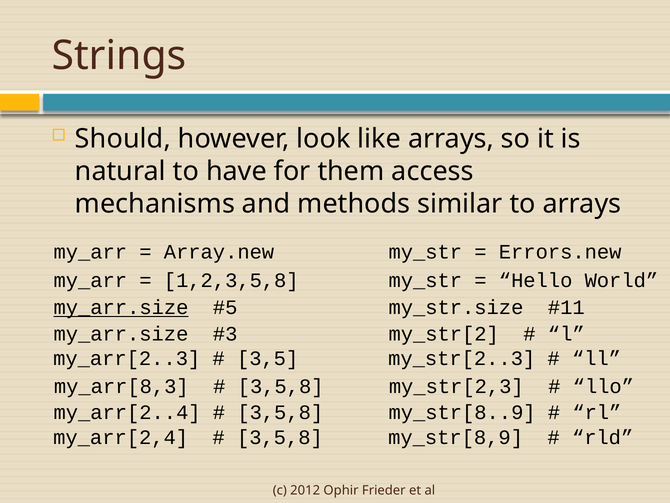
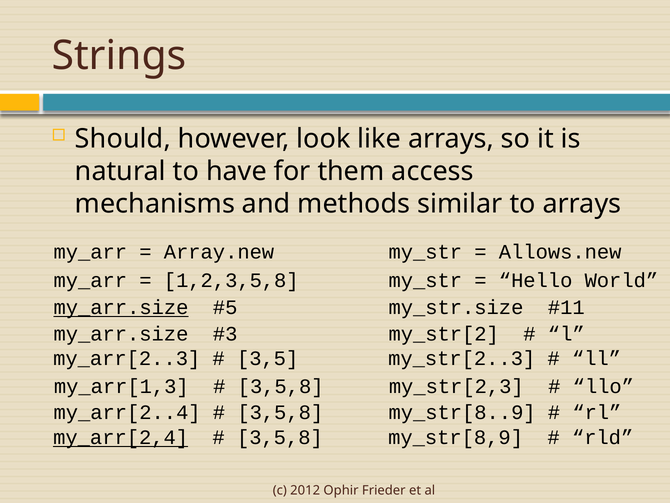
Errors.new: Errors.new -> Allows.new
my_arr[8,3: my_arr[8,3 -> my_arr[1,3
my_arr[2,4 underline: none -> present
